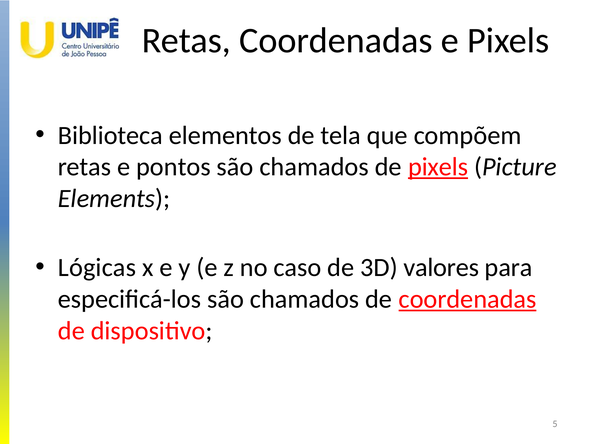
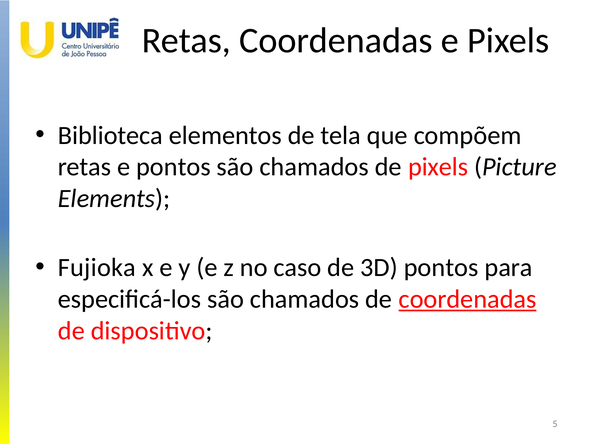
pixels at (438, 167) underline: present -> none
Lógicas: Lógicas -> Fujioka
3D valores: valores -> pontos
